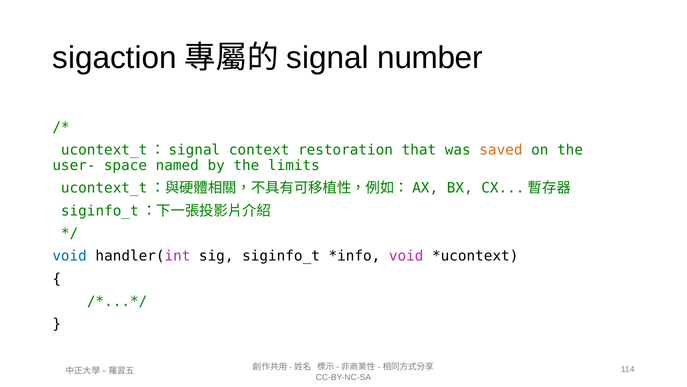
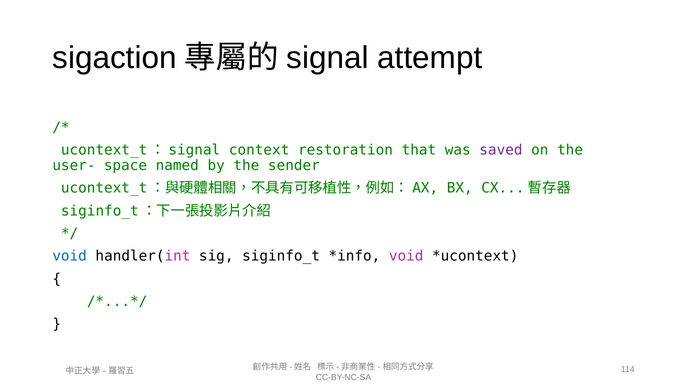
number: number -> attempt
saved colour: orange -> purple
limits: limits -> sender
